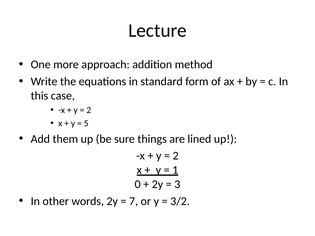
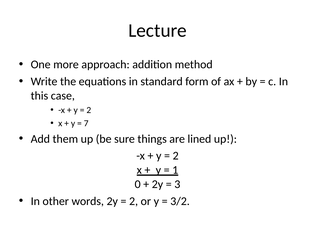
5: 5 -> 7
7 at (134, 201): 7 -> 2
